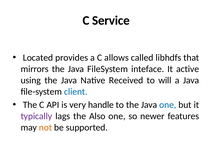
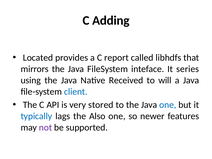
Service: Service -> Adding
allows: allows -> report
active: active -> series
handle: handle -> stored
typically colour: purple -> blue
not colour: orange -> purple
